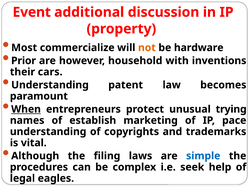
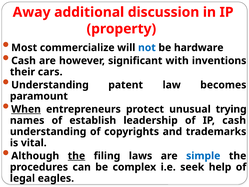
Event: Event -> Away
not colour: orange -> blue
Prior at (24, 61): Prior -> Cash
household: household -> significant
marketing: marketing -> leadership
IP pace: pace -> cash
the at (76, 156) underline: none -> present
